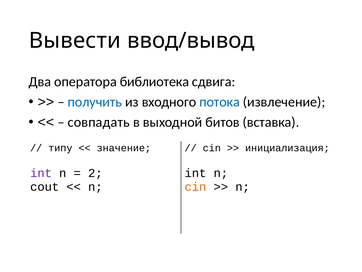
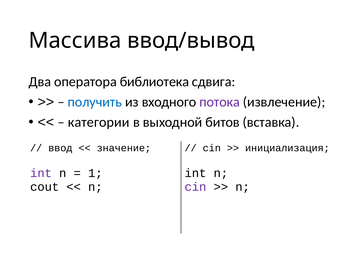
Вывести: Вывести -> Массива
потока colour: blue -> purple
совпадать: совпадать -> категории
типу: типу -> ввод
2: 2 -> 1
cin at (195, 186) colour: orange -> purple
